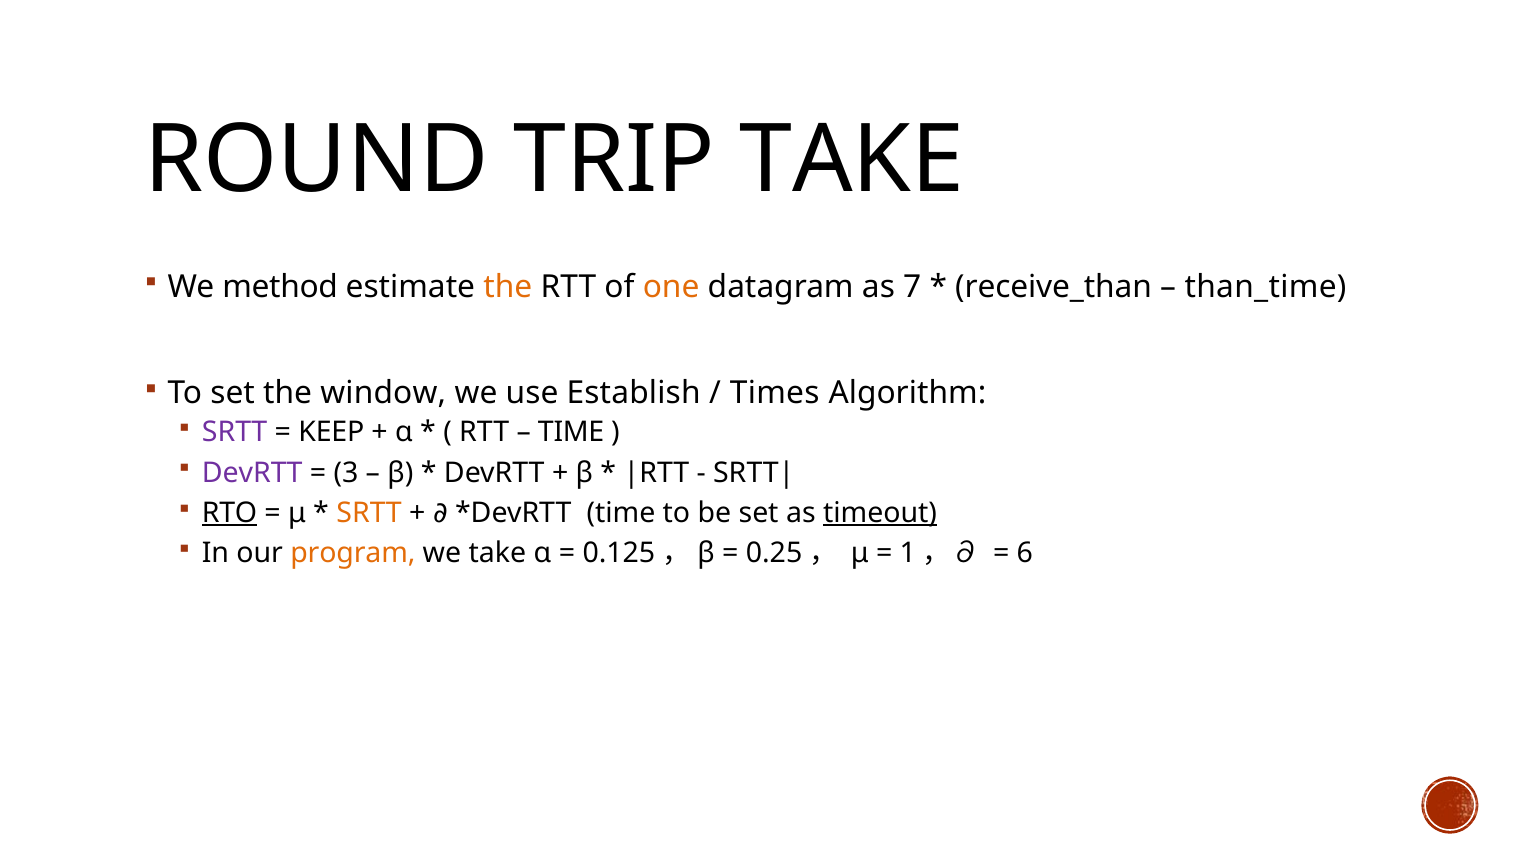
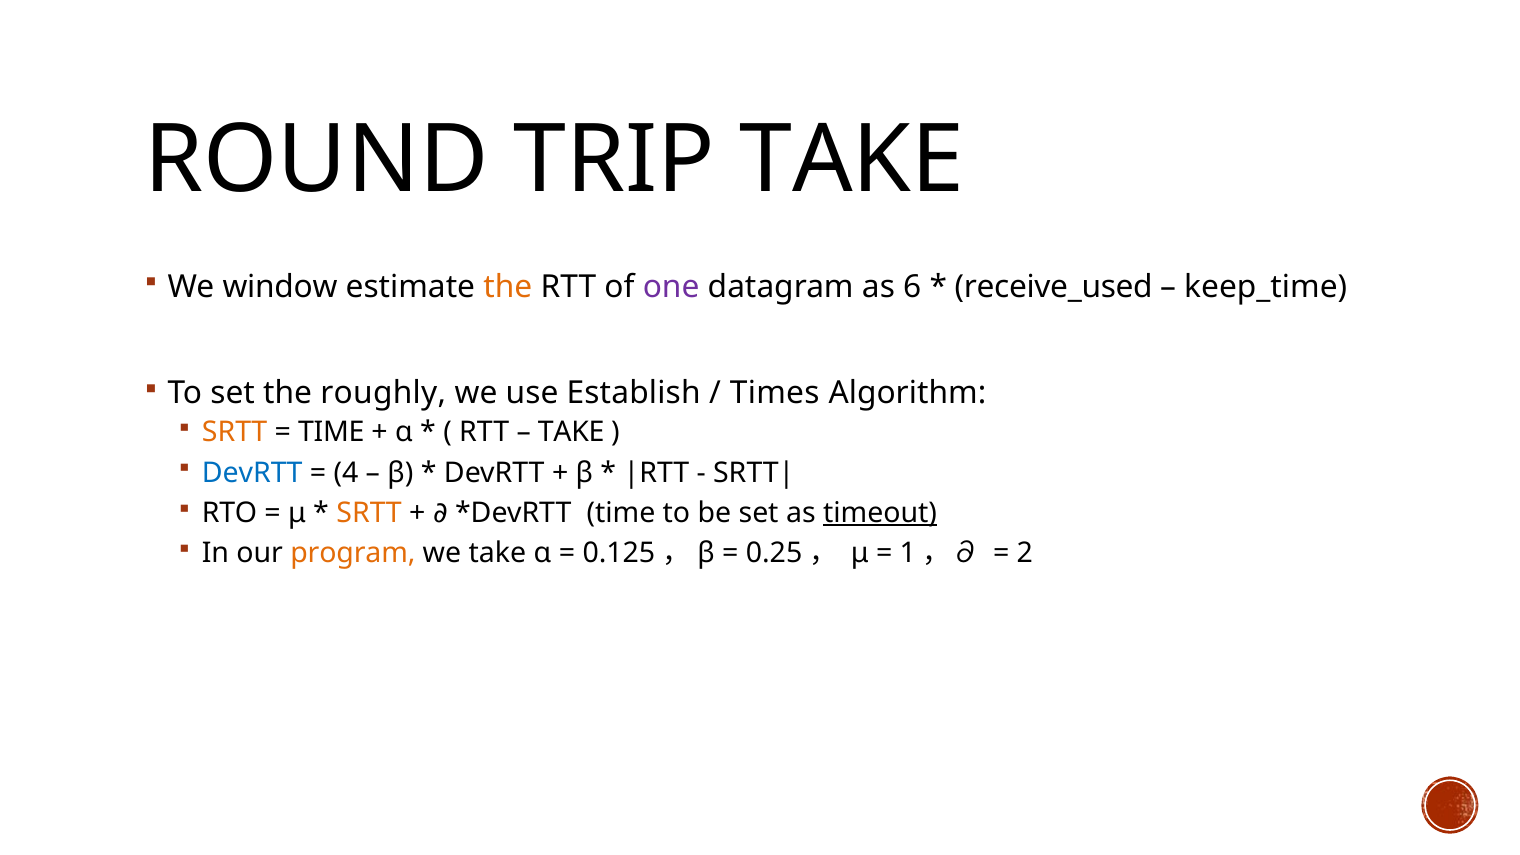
method: method -> window
one colour: orange -> purple
7: 7 -> 6
receive_than: receive_than -> receive_used
than_time: than_time -> keep_time
window: window -> roughly
SRTT at (235, 432) colour: purple -> orange
KEEP at (331, 432): KEEP -> TIME
TIME at (571, 432): TIME -> TAKE
DevRTT at (252, 473) colour: purple -> blue
3: 3 -> 4
RTO underline: present -> none
6: 6 -> 2
